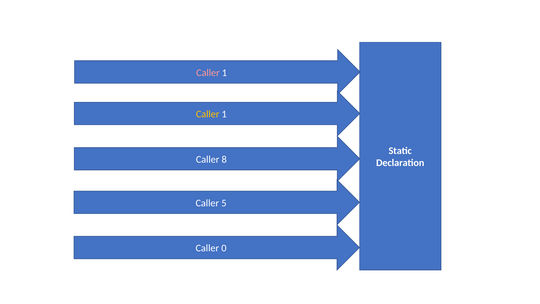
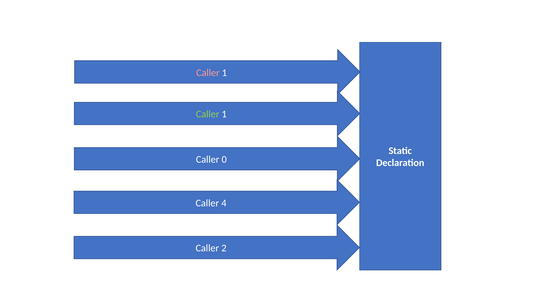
Caller at (208, 114) colour: yellow -> light green
8: 8 -> 0
5: 5 -> 4
0: 0 -> 2
